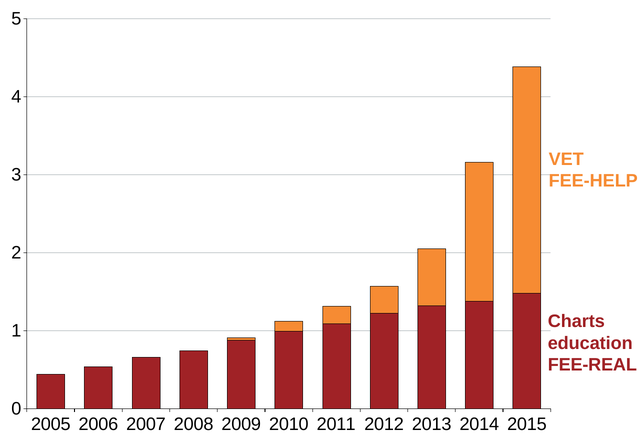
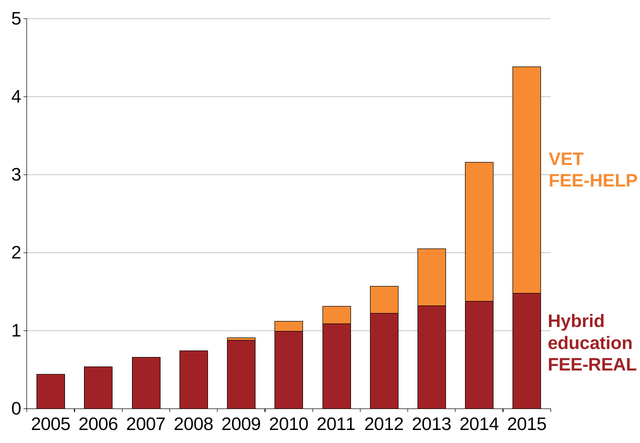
Charts: Charts -> Hybrid
